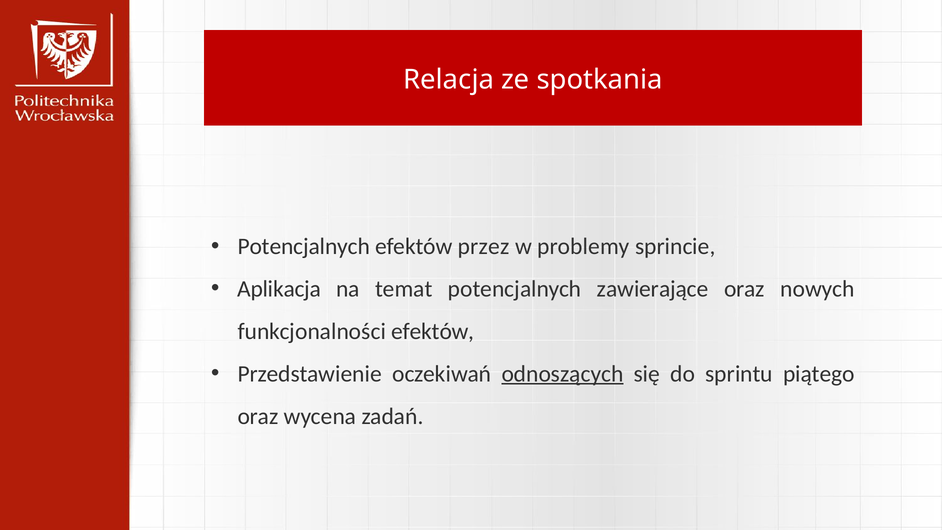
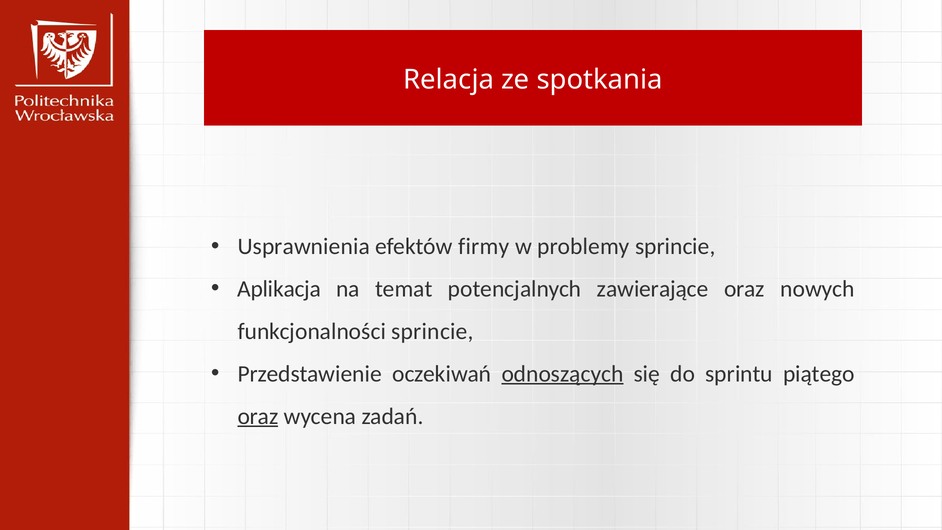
Potencjalnych at (304, 247): Potencjalnych -> Usprawnienia
przez: przez -> firmy
funkcjonalności efektów: efektów -> sprincie
oraz at (258, 416) underline: none -> present
